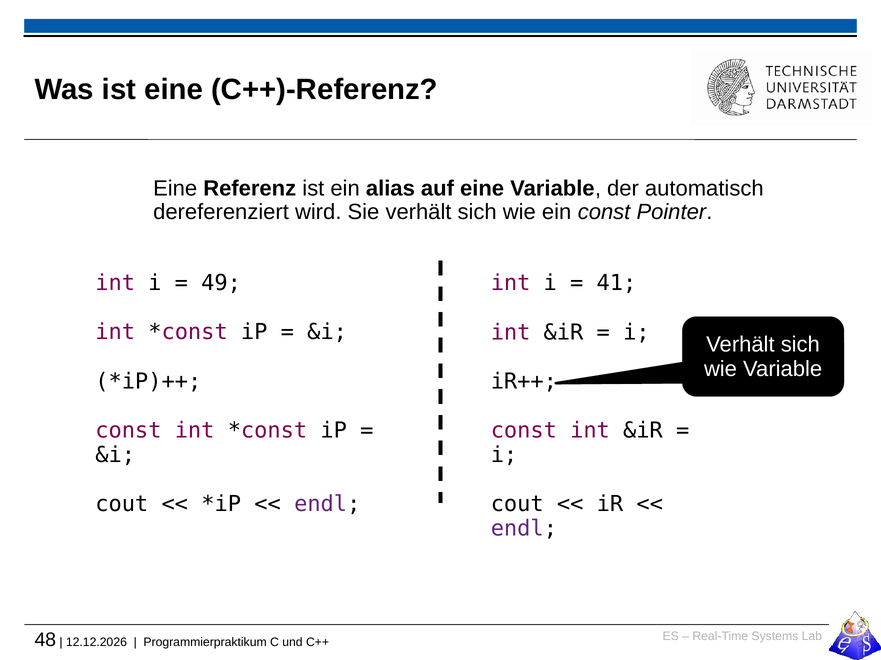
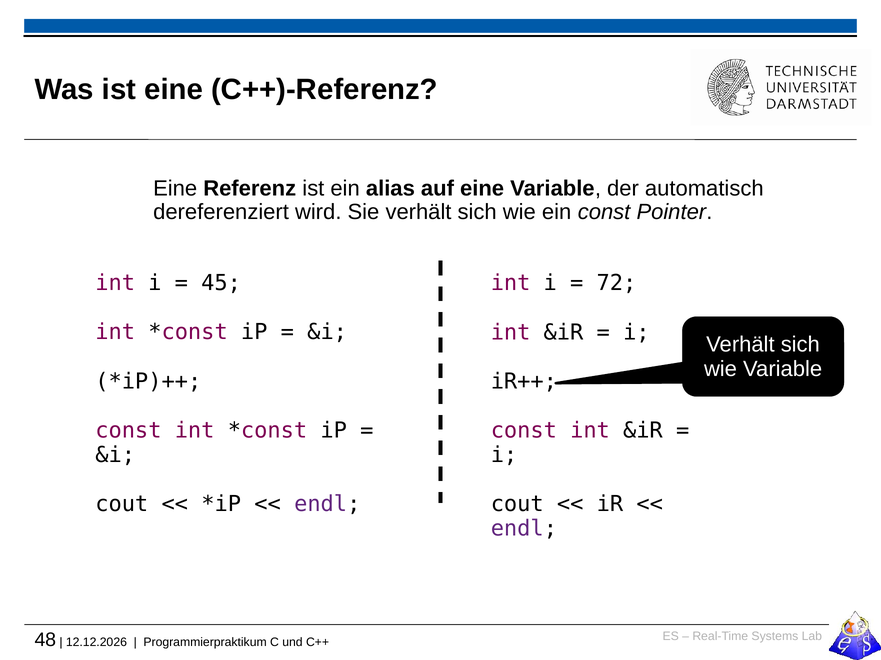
49: 49 -> 45
41: 41 -> 72
